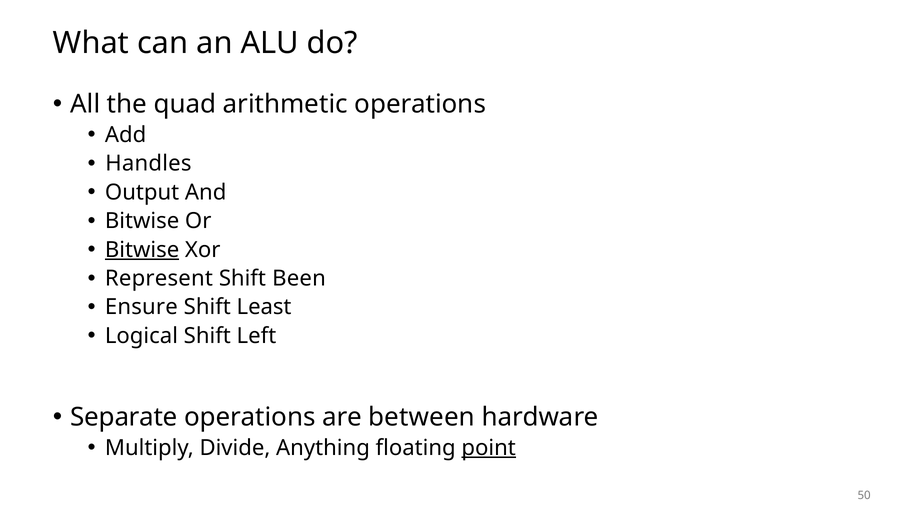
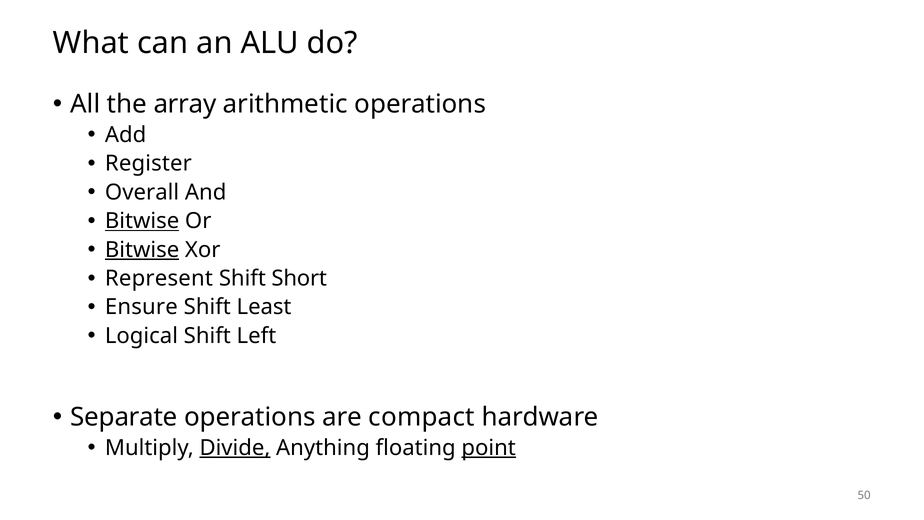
quad: quad -> array
Handles: Handles -> Register
Output: Output -> Overall
Bitwise at (142, 221) underline: none -> present
Been: Been -> Short
between: between -> compact
Divide underline: none -> present
